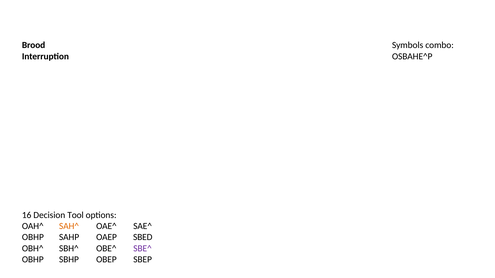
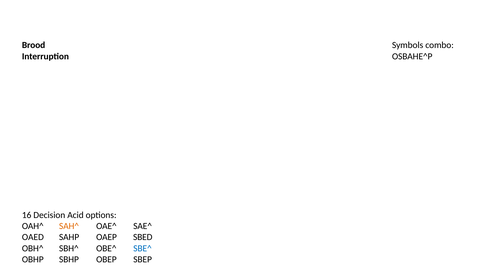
Tool: Tool -> Acid
OBHP at (33, 238): OBHP -> OAED
SBE^ colour: purple -> blue
